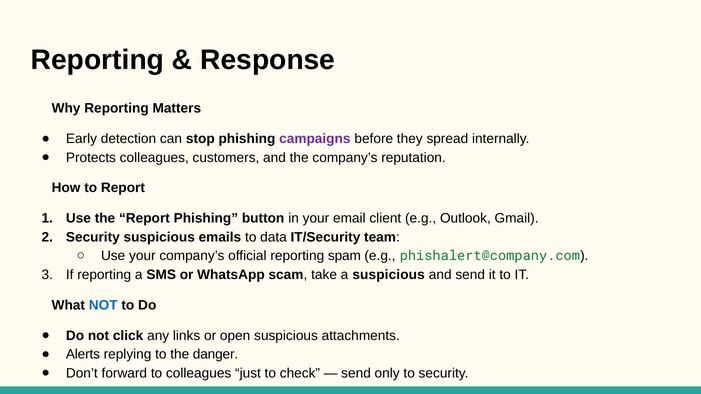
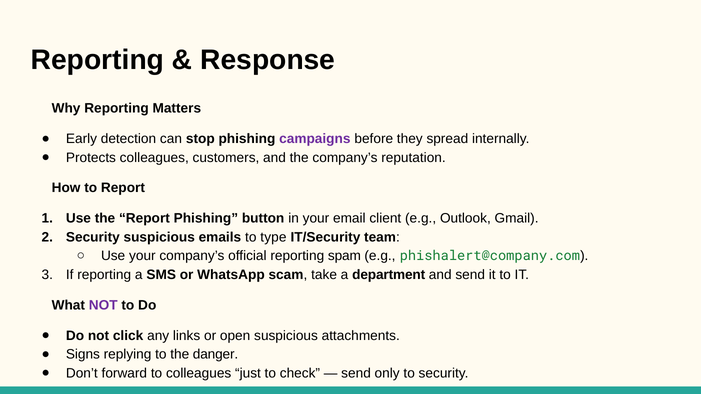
data: data -> type
a suspicious: suspicious -> department
NOT at (103, 305) colour: blue -> purple
Alerts: Alerts -> Signs
